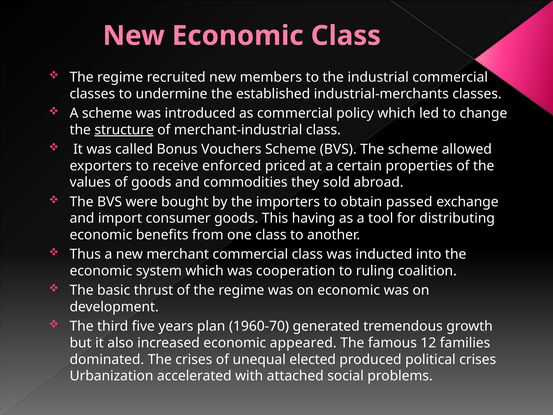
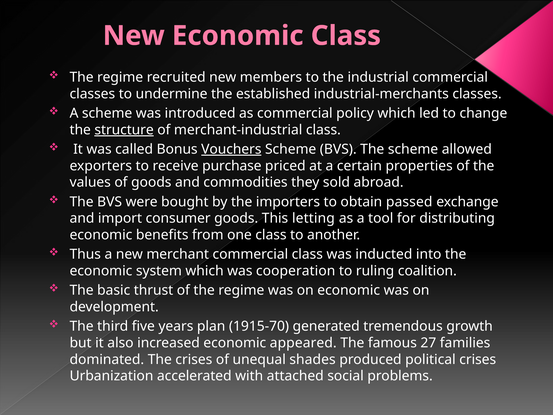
Vouchers underline: none -> present
enforced: enforced -> purchase
having: having -> letting
1960-70: 1960-70 -> 1915-70
12: 12 -> 27
elected: elected -> shades
